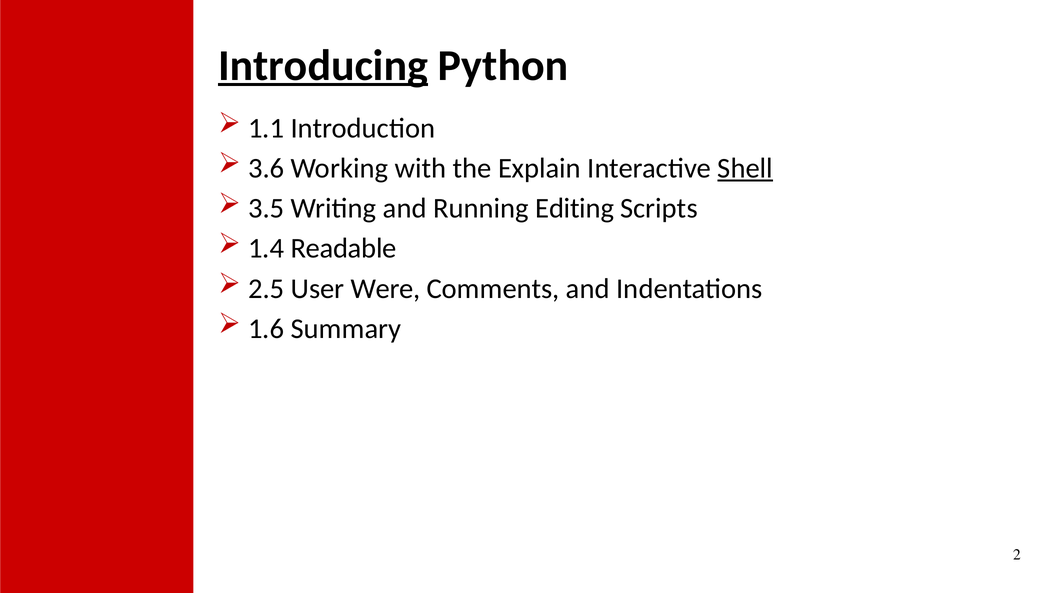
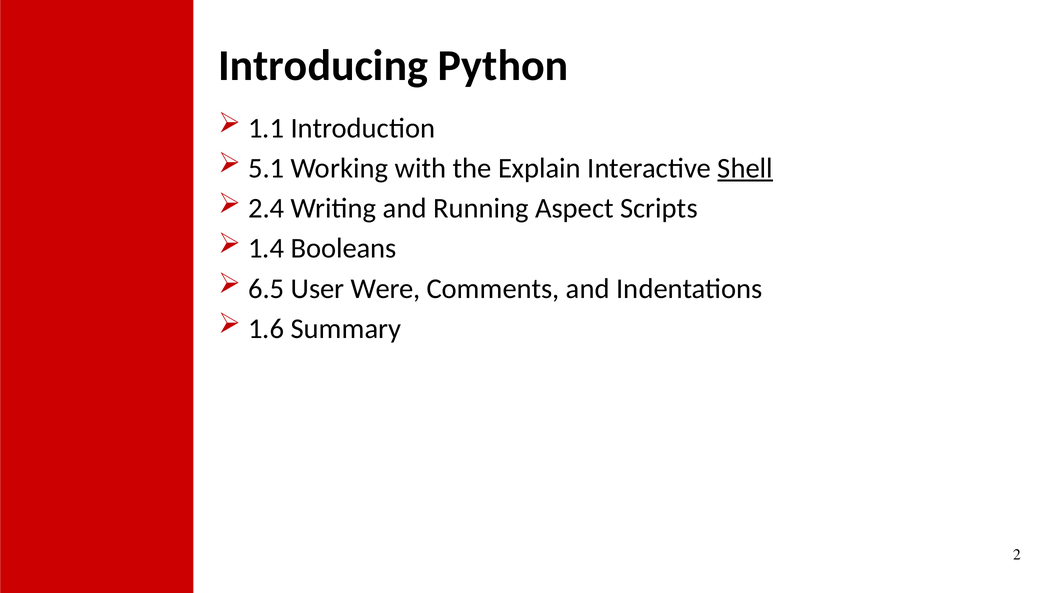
Introducing underline: present -> none
3.6: 3.6 -> 5.1
3.5: 3.5 -> 2.4
Editing: Editing -> Aspect
Readable: Readable -> Booleans
2.5: 2.5 -> 6.5
